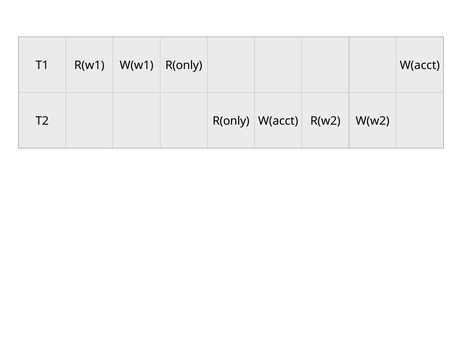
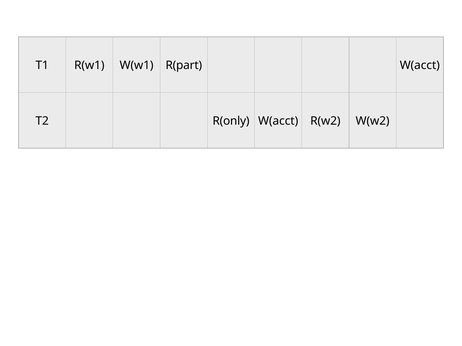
W(w1 R(only: R(only -> R(part
